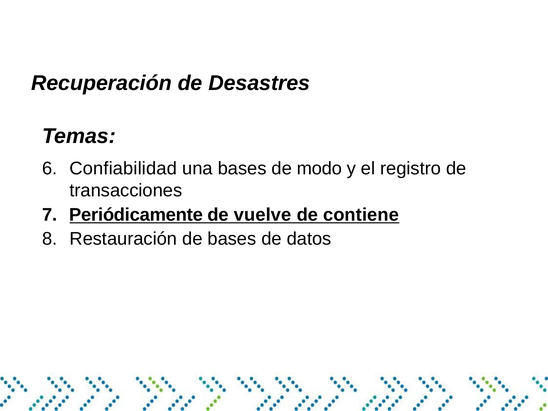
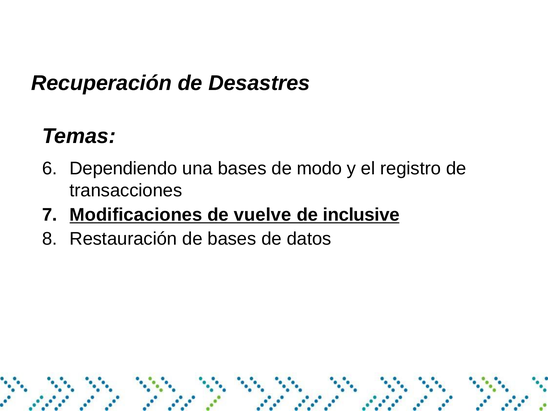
Confiabilidad: Confiabilidad -> Dependiendo
Periódicamente: Periódicamente -> Modificaciones
contiene: contiene -> inclusive
